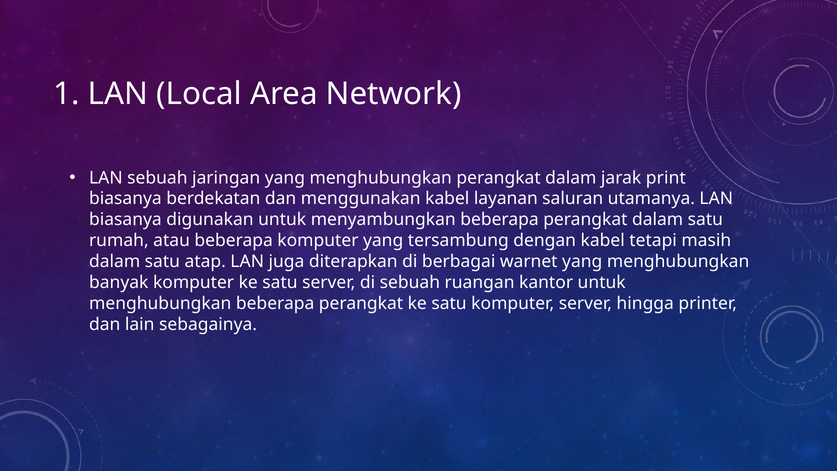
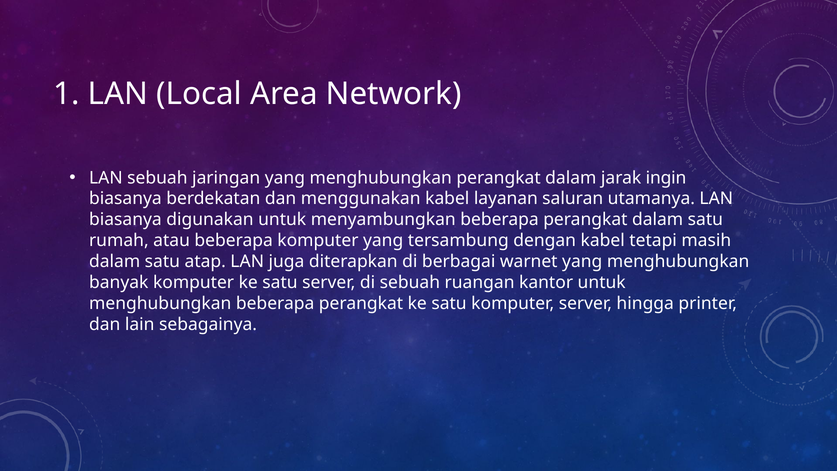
print: print -> ingin
